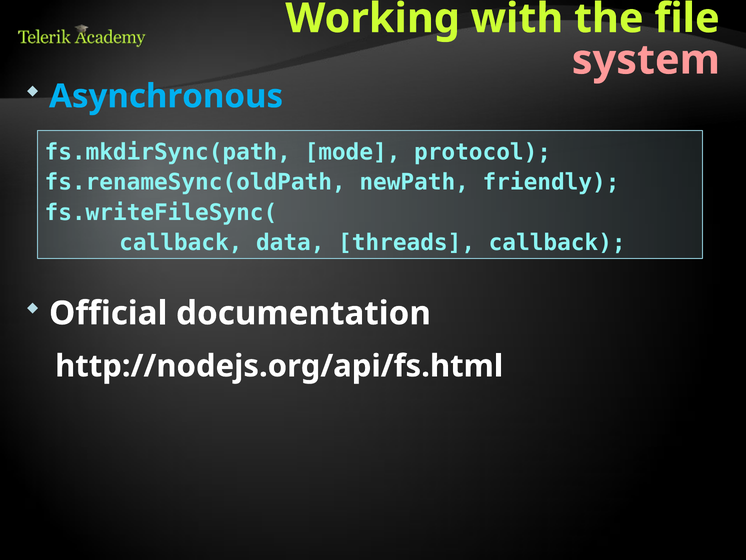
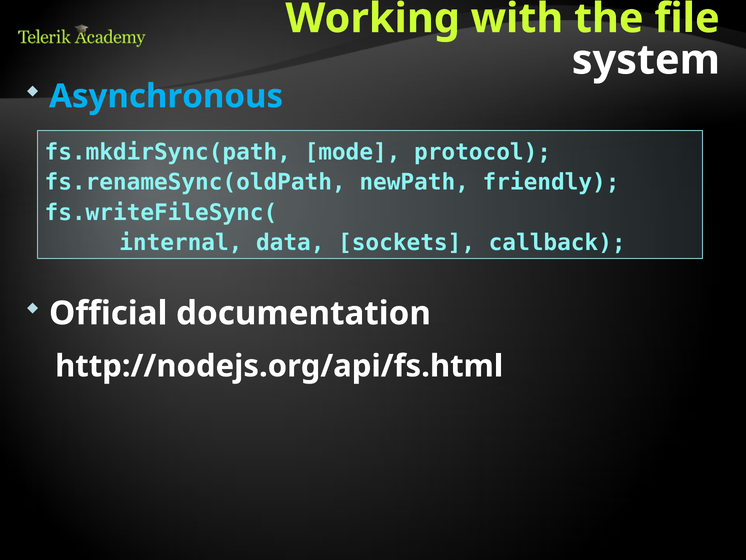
system colour: pink -> white
callback at (181, 242): callback -> internal
threads: threads -> sockets
